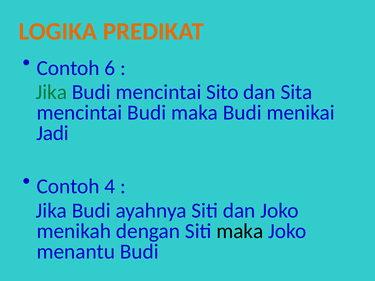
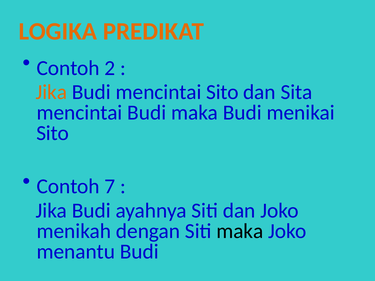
6: 6 -> 2
Jika at (51, 92) colour: green -> orange
Jadi at (53, 133): Jadi -> Sito
4: 4 -> 7
